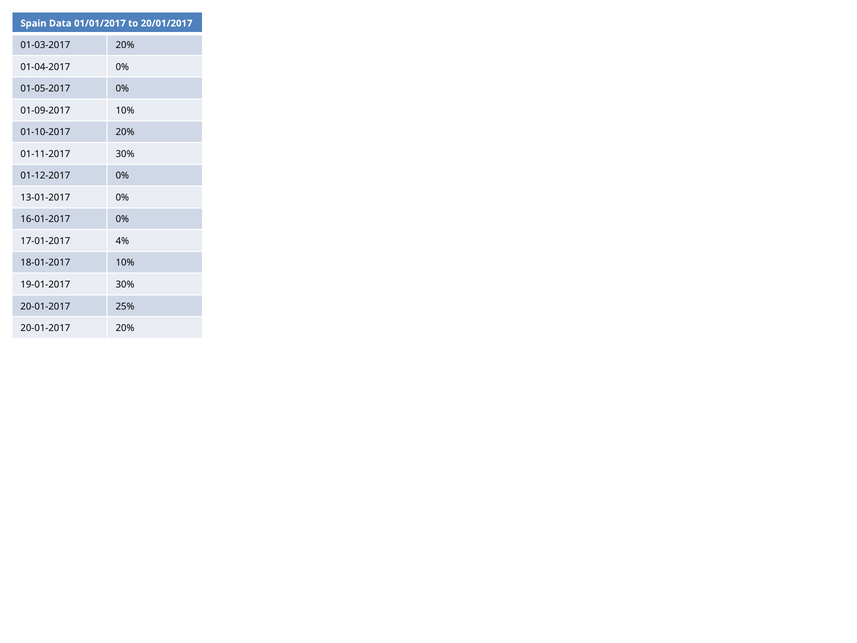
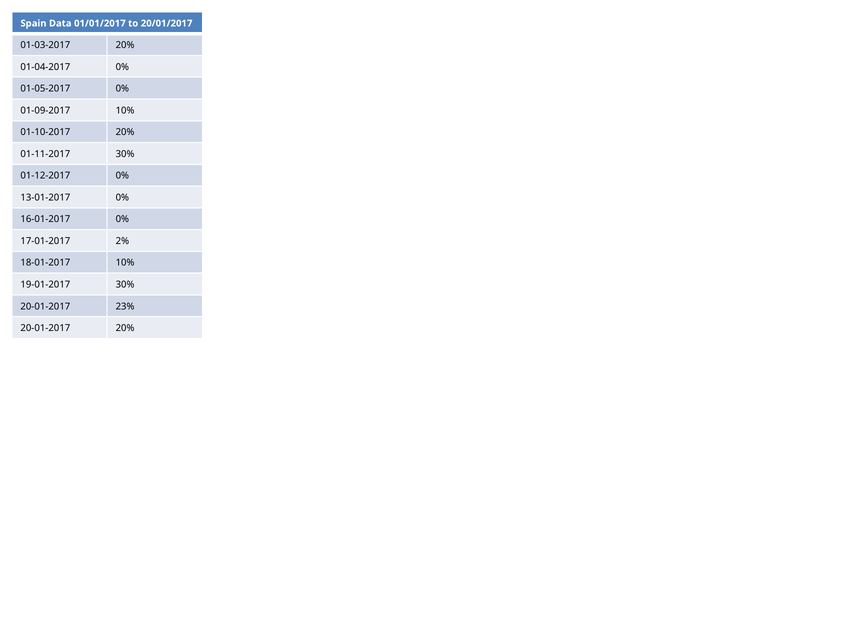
4%: 4% -> 2%
25%: 25% -> 23%
